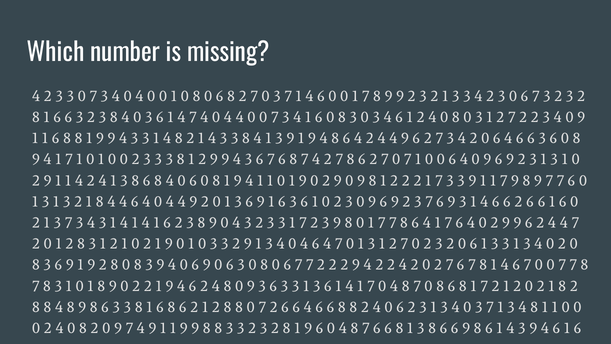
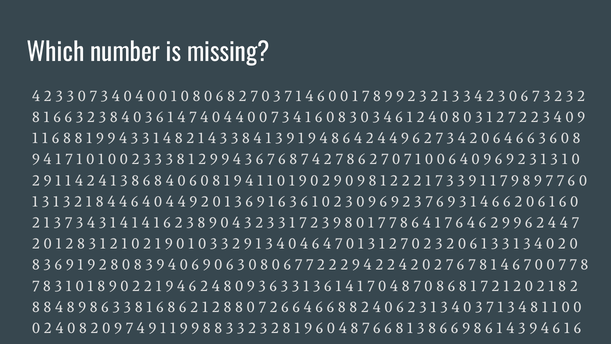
6 2 6: 6 -> 0
7 6 4 0: 0 -> 6
